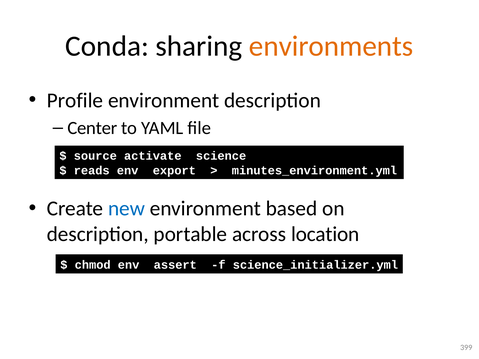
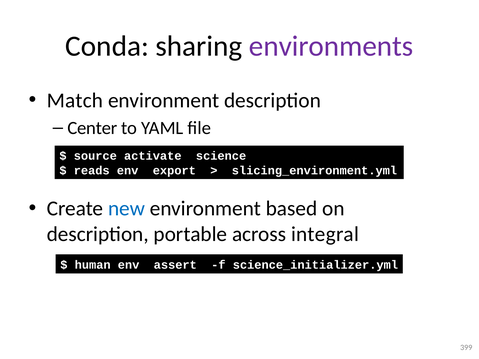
environments colour: orange -> purple
Profile: Profile -> Match
minutes_environment.yml: minutes_environment.yml -> slicing_environment.yml
location: location -> integral
chmod: chmod -> human
